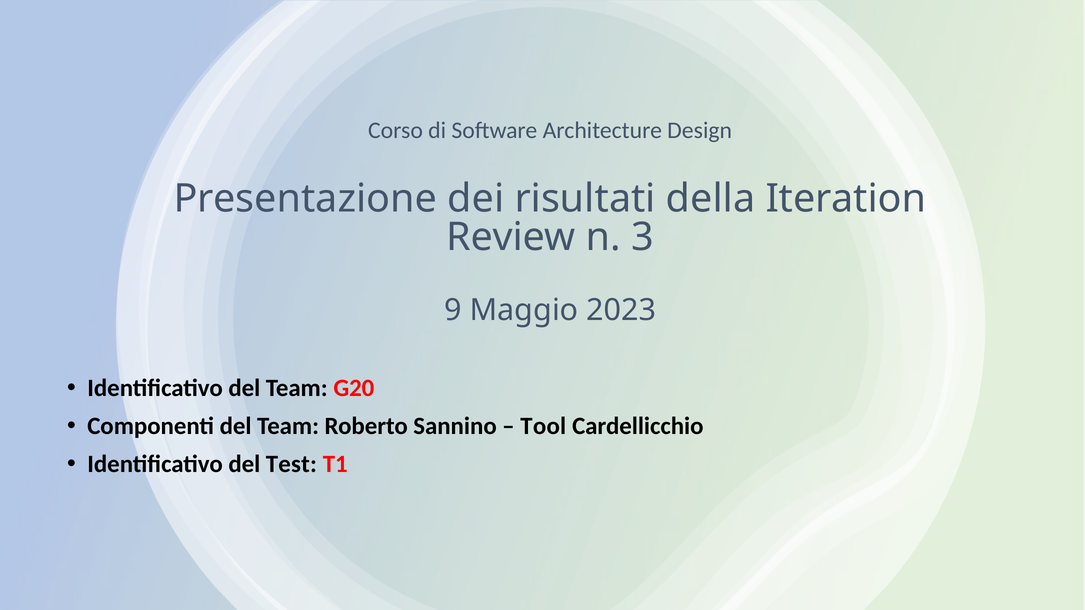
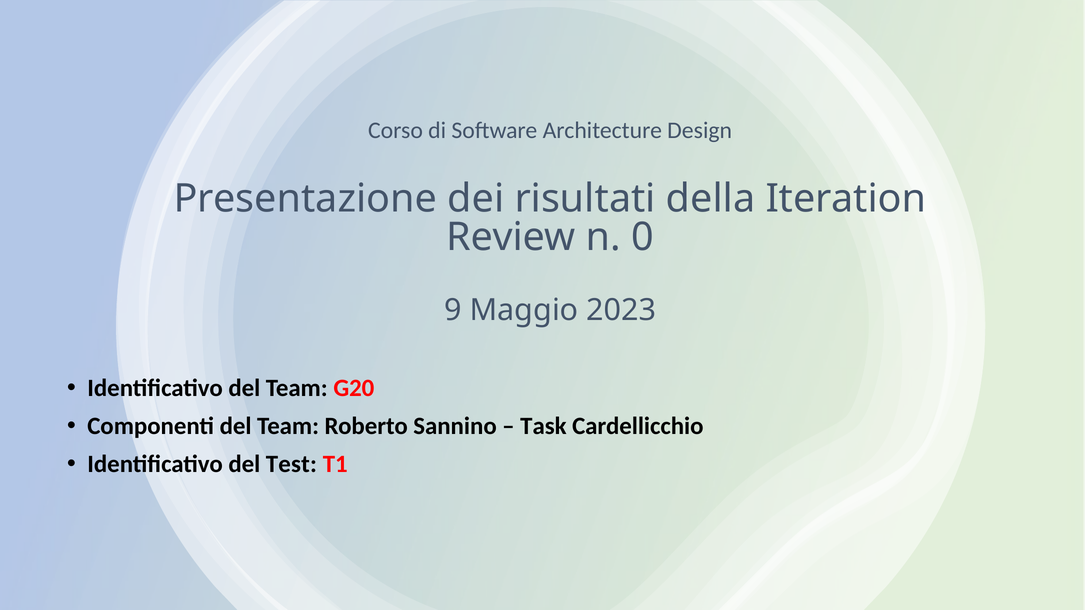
3: 3 -> 0
Tool: Tool -> Task
